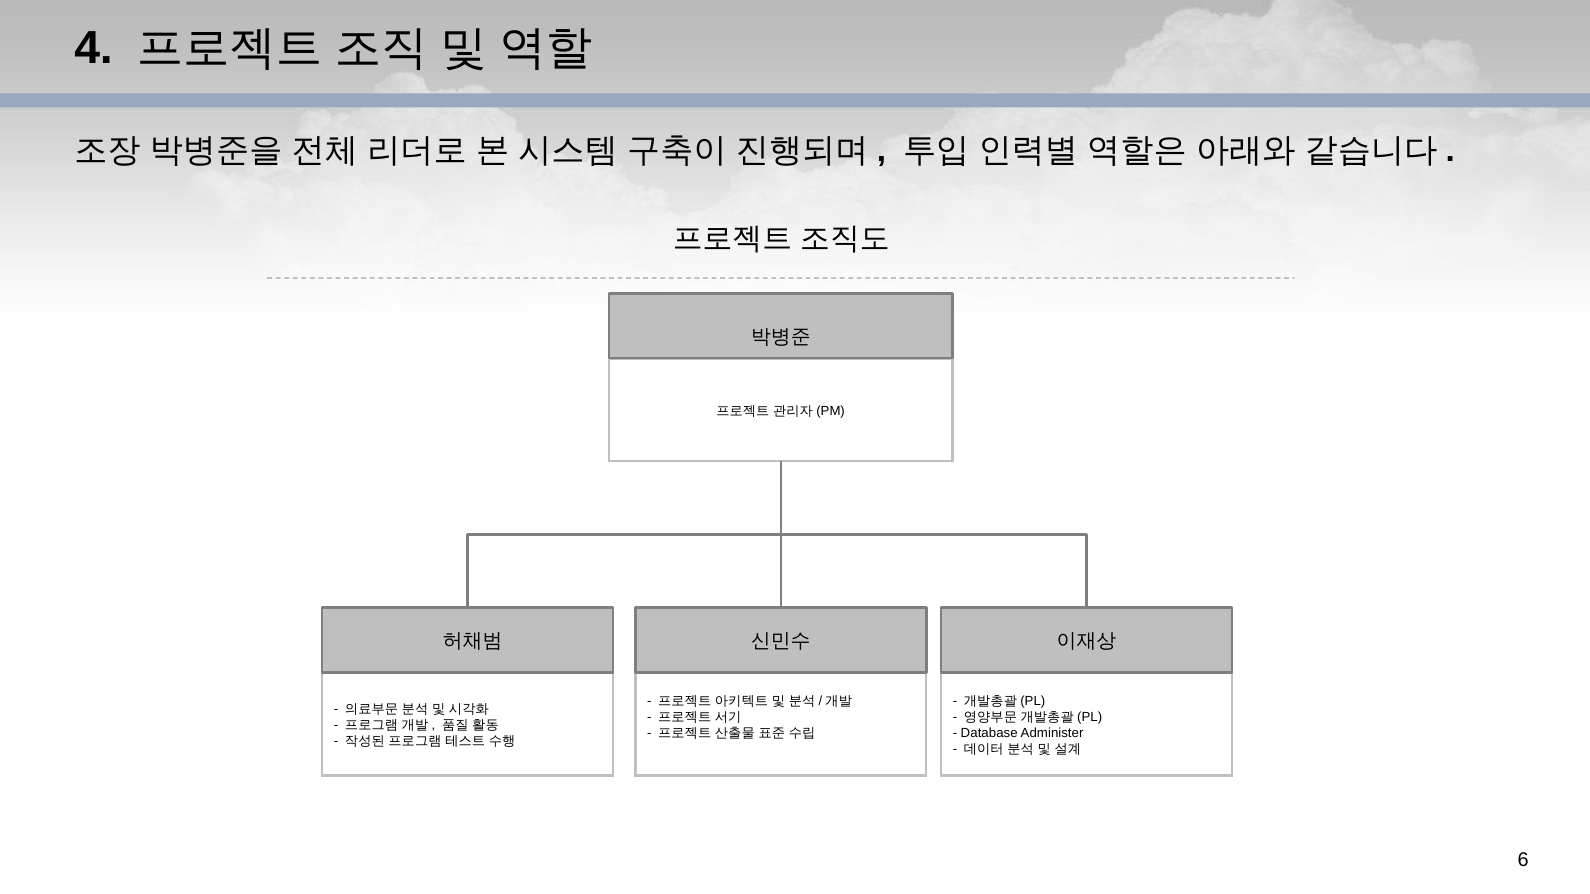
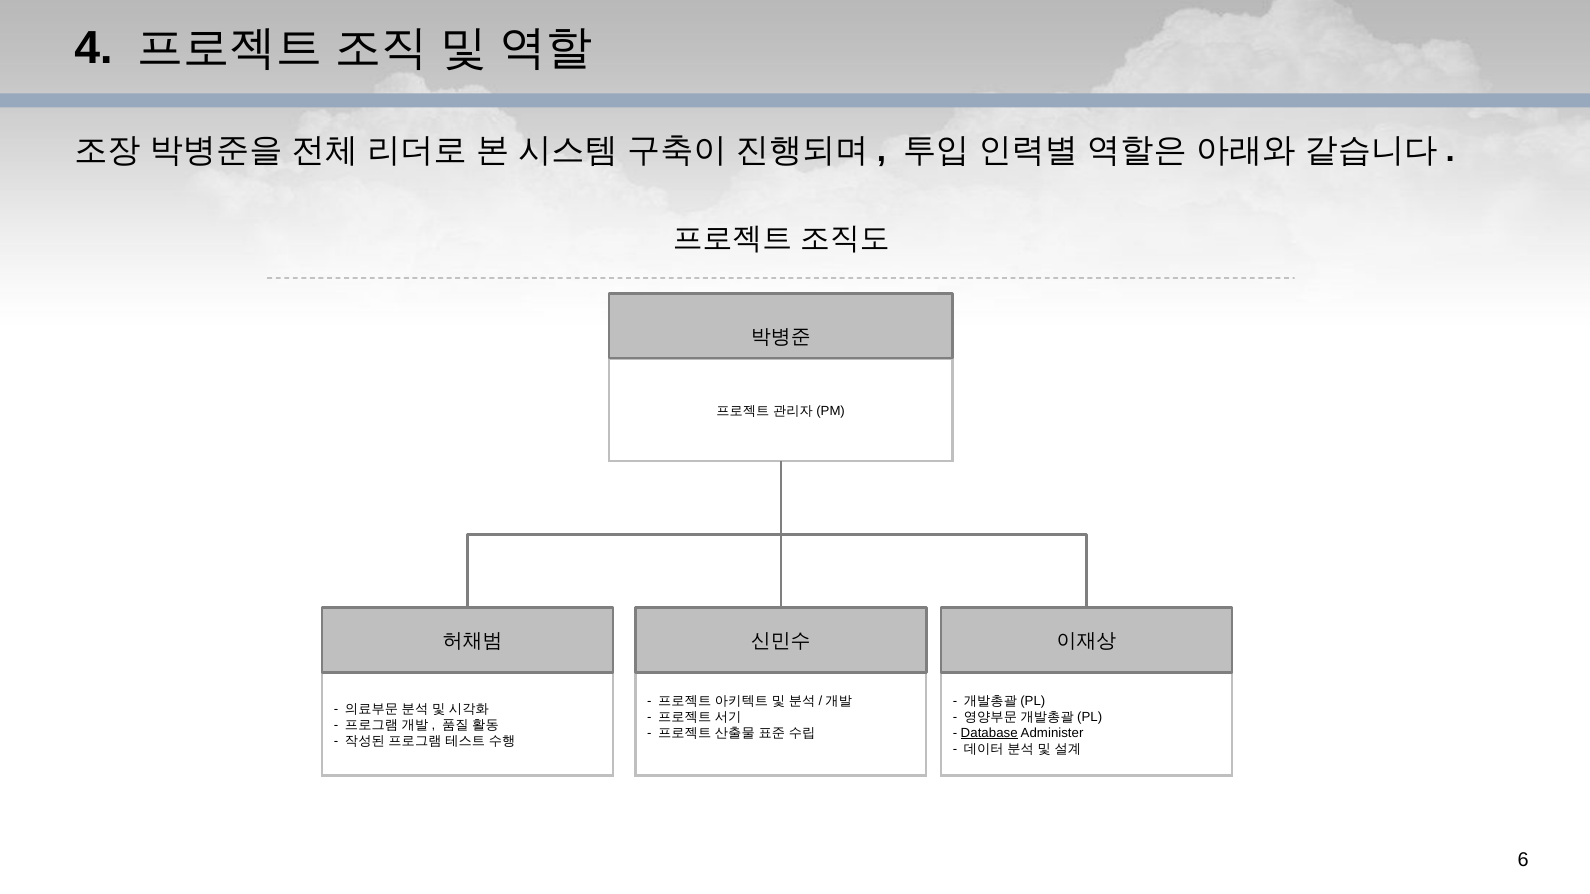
Database underline: none -> present
